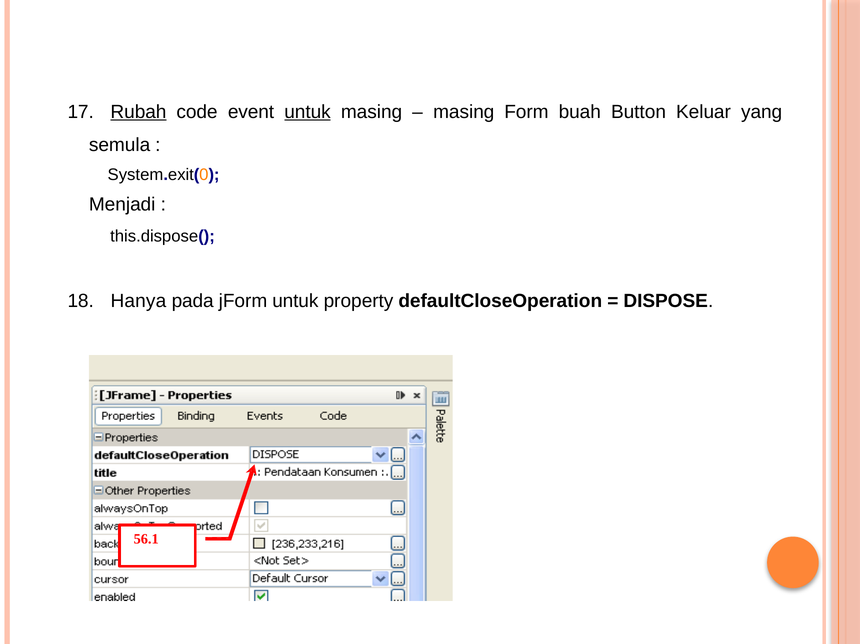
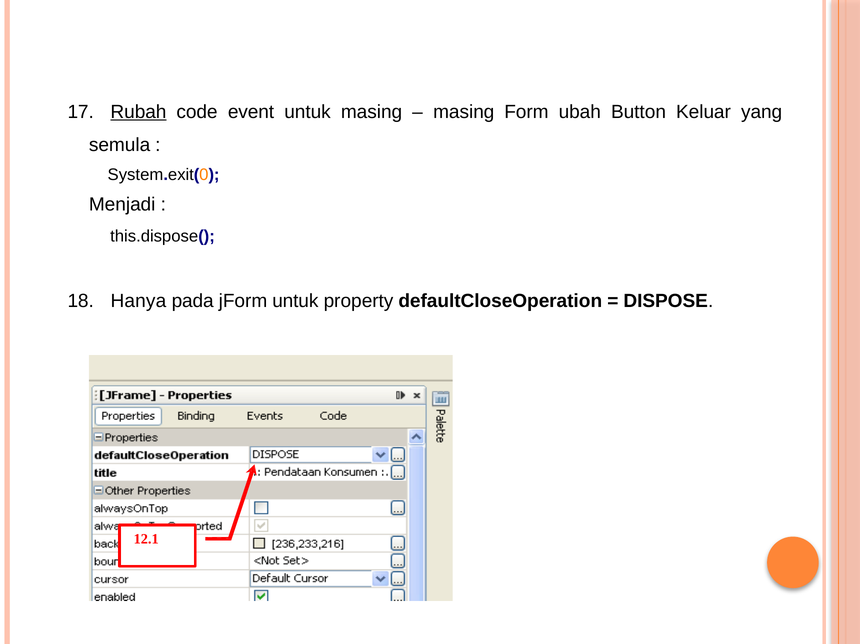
untuk at (308, 112) underline: present -> none
buah: buah -> ubah
56.1: 56.1 -> 12.1
